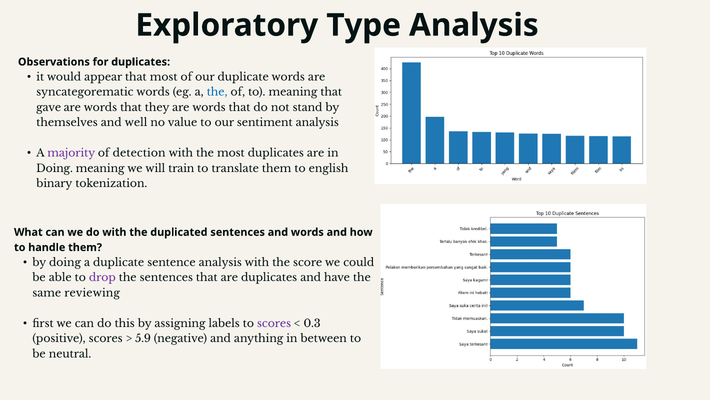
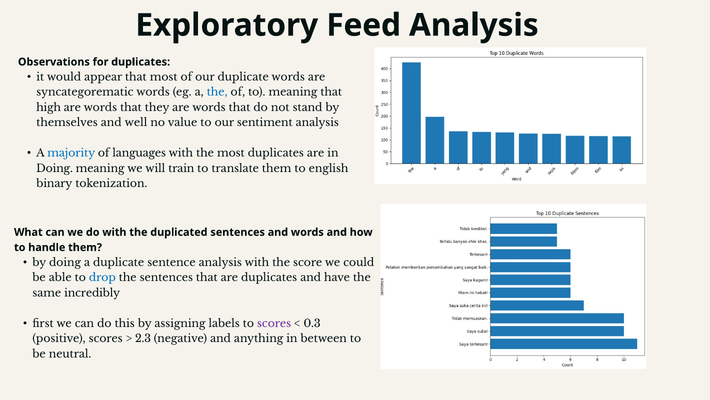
Type: Type -> Feed
gave: gave -> high
majority colour: purple -> blue
detection: detection -> languages
drop colour: purple -> blue
reviewing: reviewing -> incredibly
5.9: 5.9 -> 2.3
